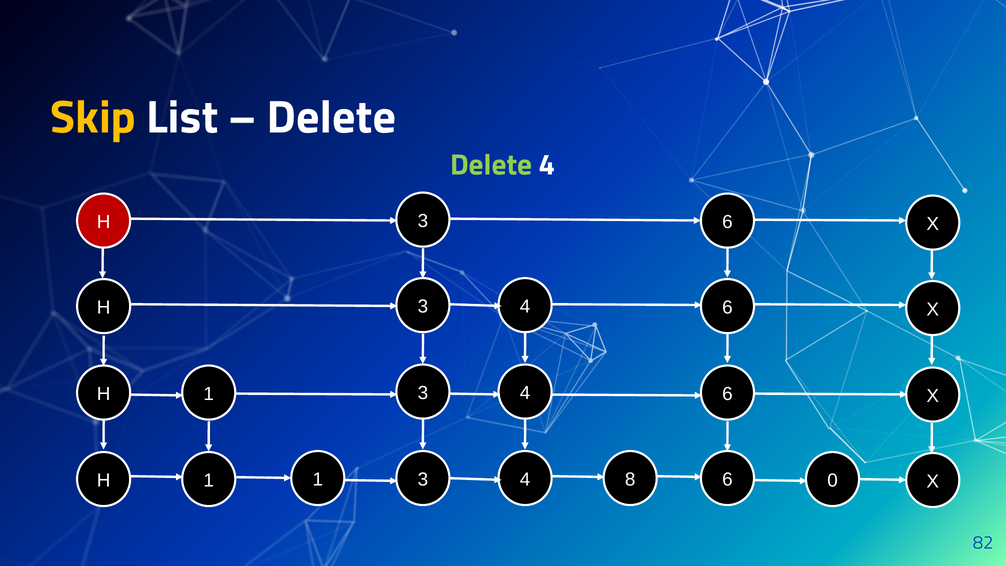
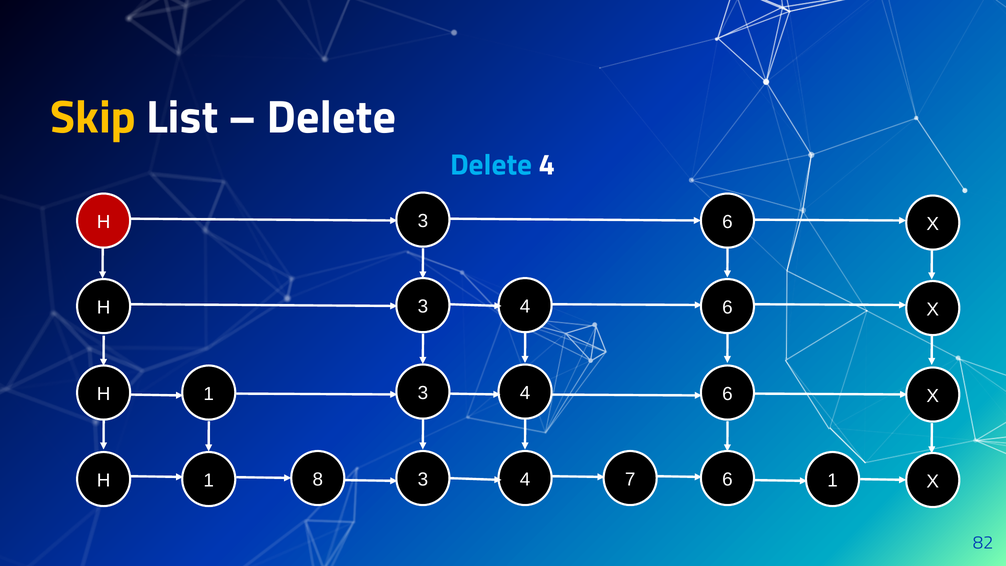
Delete at (491, 165) colour: light green -> light blue
8: 8 -> 7
6 0: 0 -> 1
1 at (318, 479): 1 -> 8
